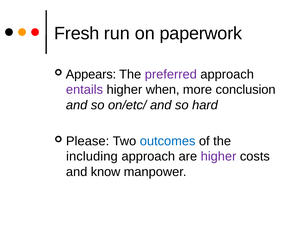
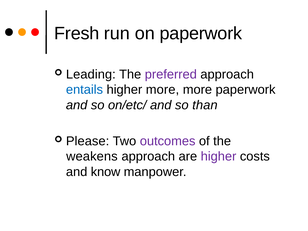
Appears: Appears -> Leading
entails colour: purple -> blue
higher when: when -> more
more conclusion: conclusion -> paperwork
hard: hard -> than
outcomes colour: blue -> purple
including: including -> weakens
